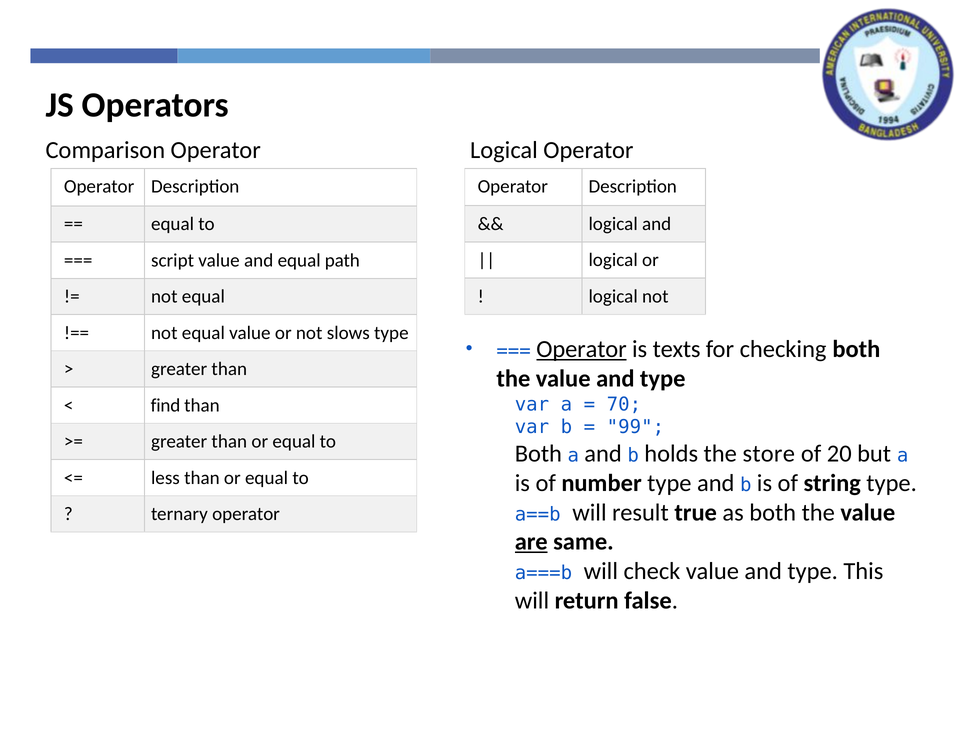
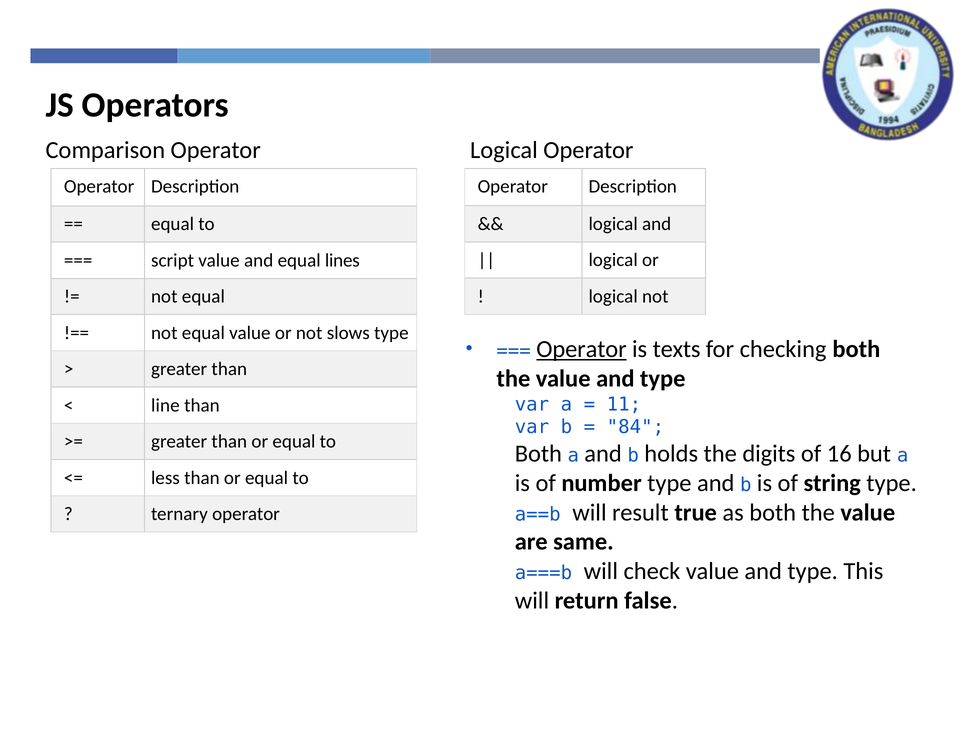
path: path -> lines
70: 70 -> 11
find: find -> line
99: 99 -> 84
store: store -> digits
20: 20 -> 16
are underline: present -> none
